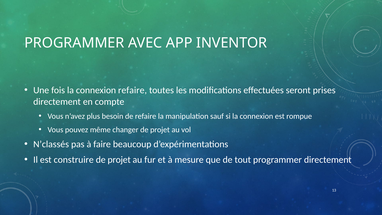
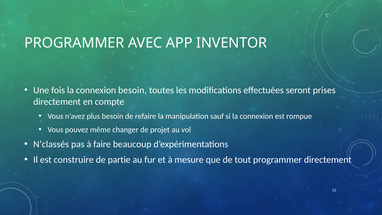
connexion refaire: refaire -> besoin
projet at (119, 160): projet -> partie
